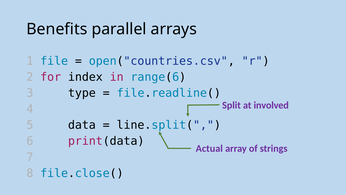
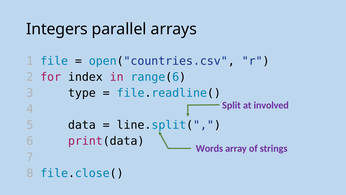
Benefits: Benefits -> Integers
Actual: Actual -> Words
